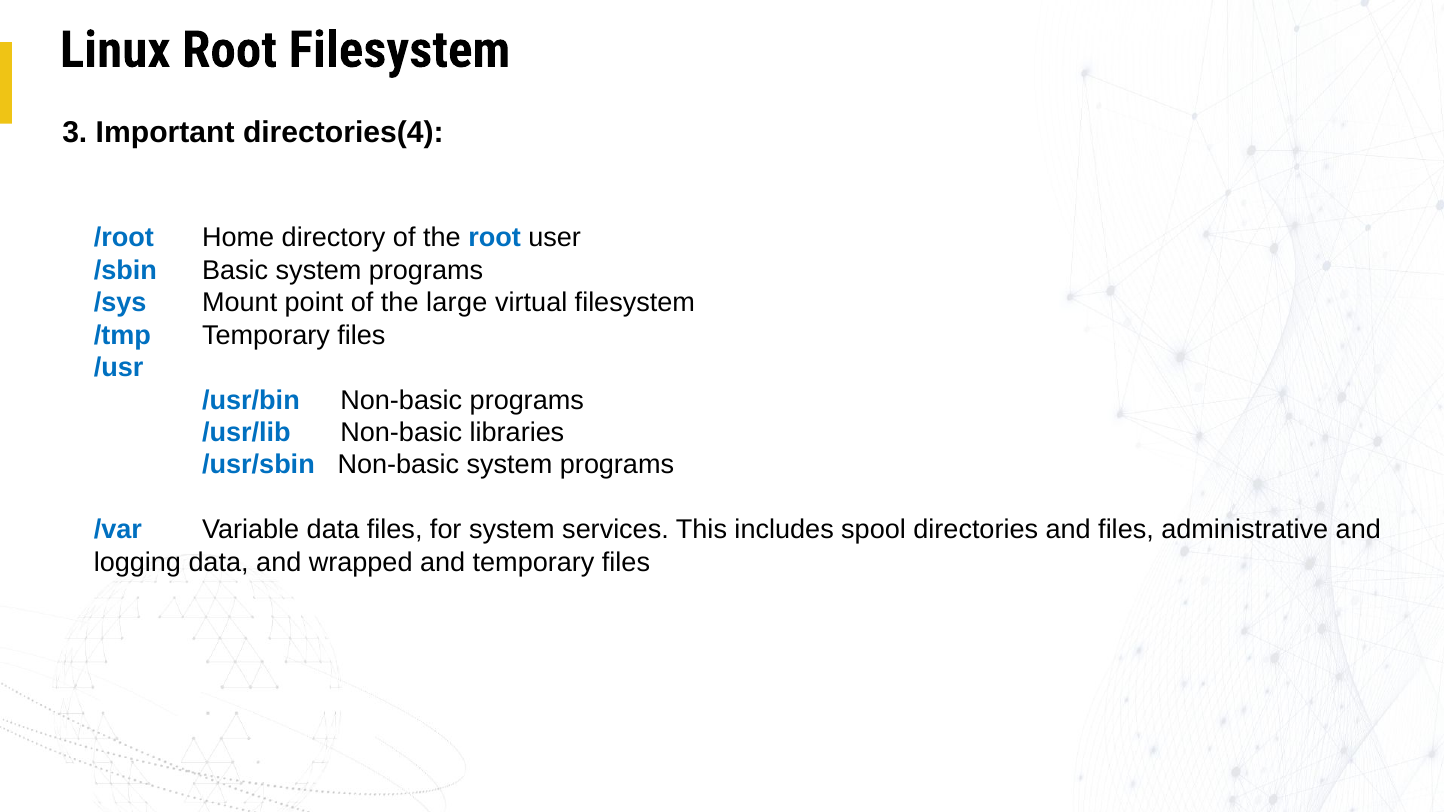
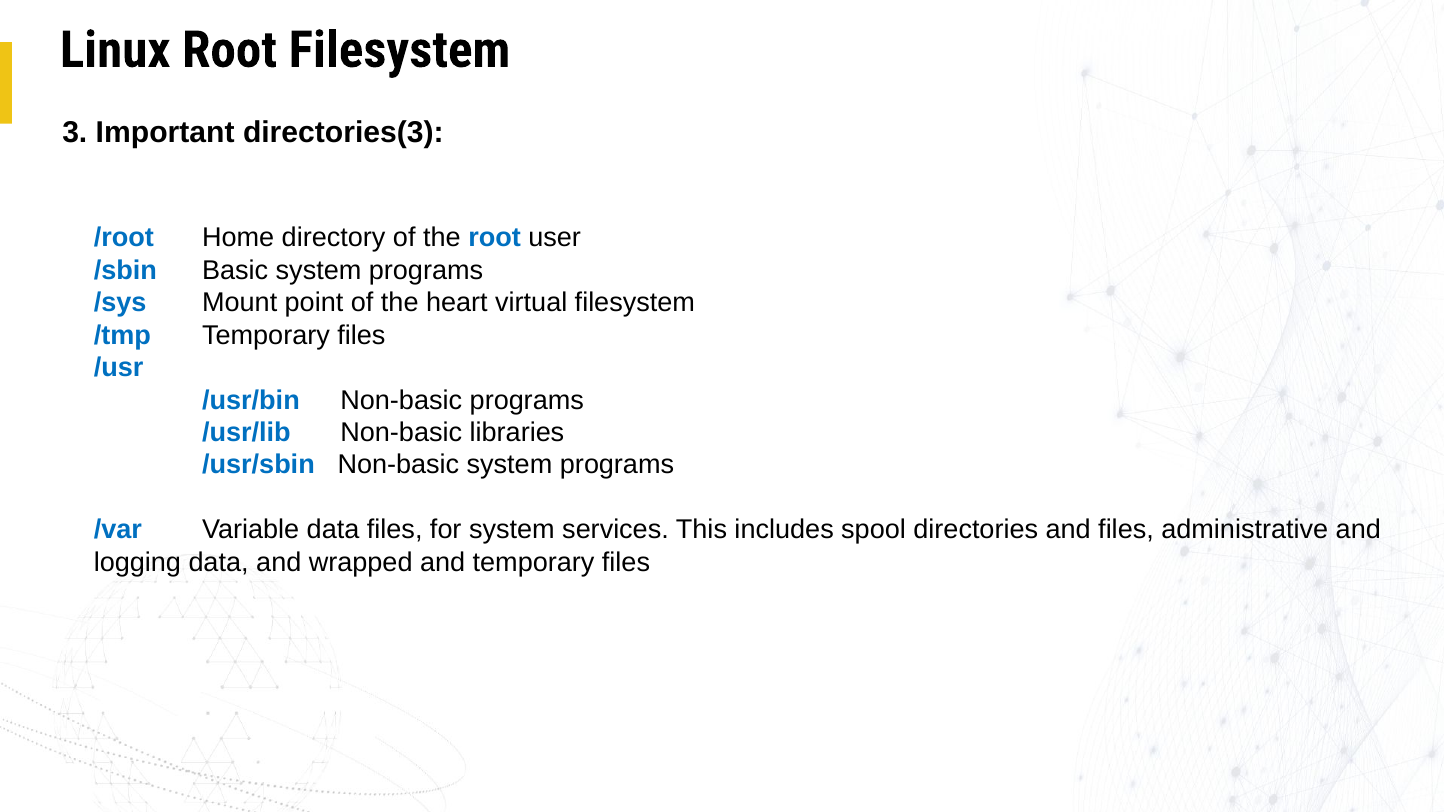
directories(4: directories(4 -> directories(3
large: large -> heart
